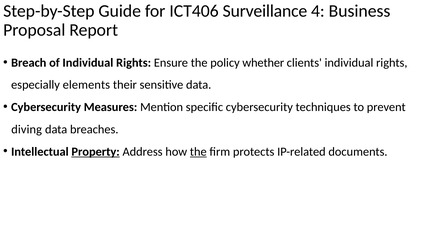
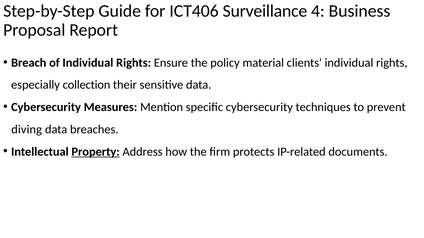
whether: whether -> material
elements: elements -> collection
the at (198, 152) underline: present -> none
